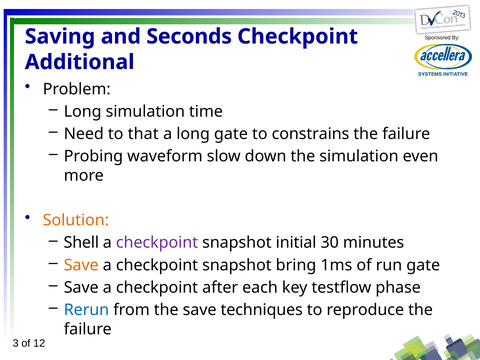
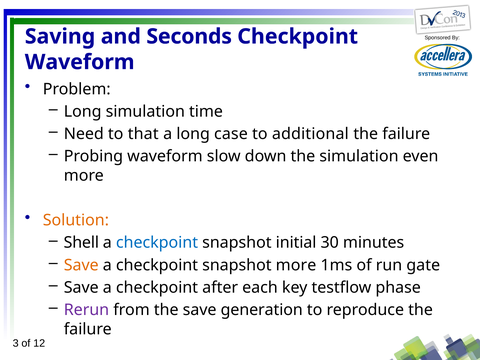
Additional at (80, 62): Additional -> Waveform
long gate: gate -> case
constrains: constrains -> additional
checkpoint at (157, 243) colour: purple -> blue
snapshot bring: bring -> more
Rerun colour: blue -> purple
techniques: techniques -> generation
